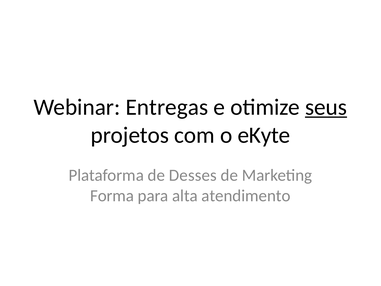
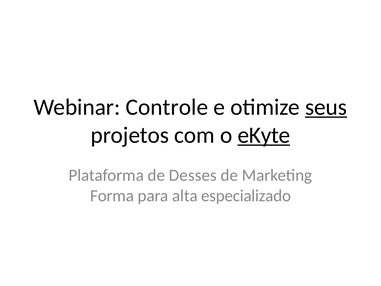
Entregas: Entregas -> Controle
eKyte underline: none -> present
atendimento: atendimento -> especializado
